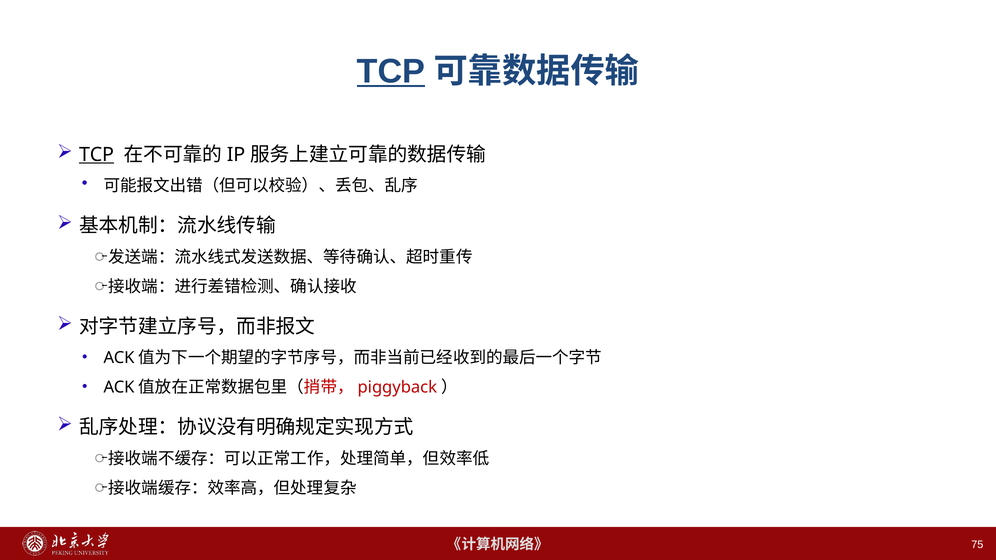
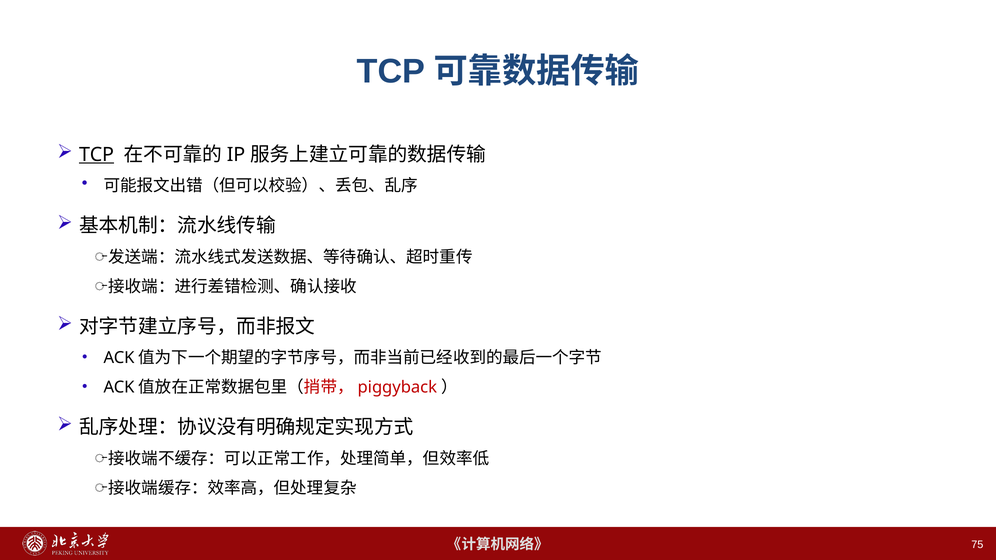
TCP at (391, 71) underline: present -> none
